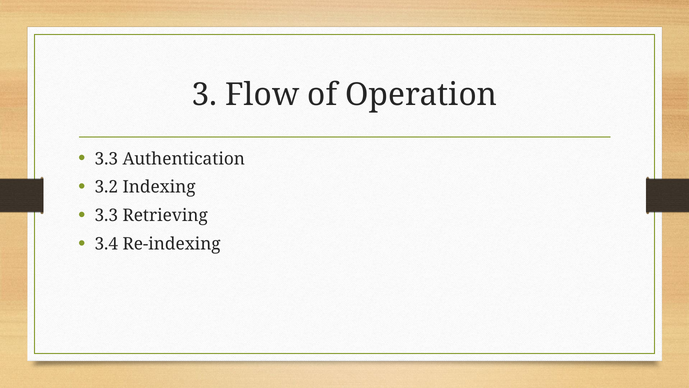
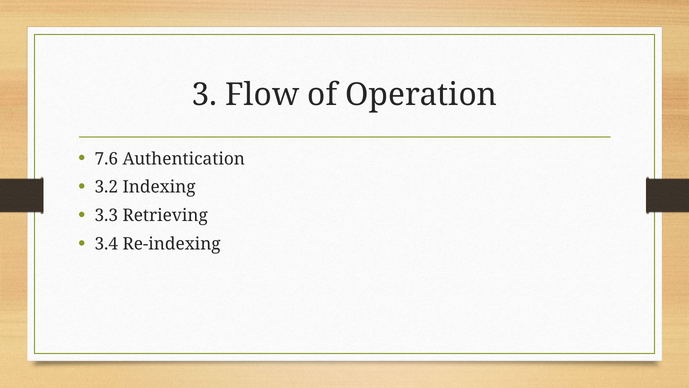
3.3 at (106, 159): 3.3 -> 7.6
